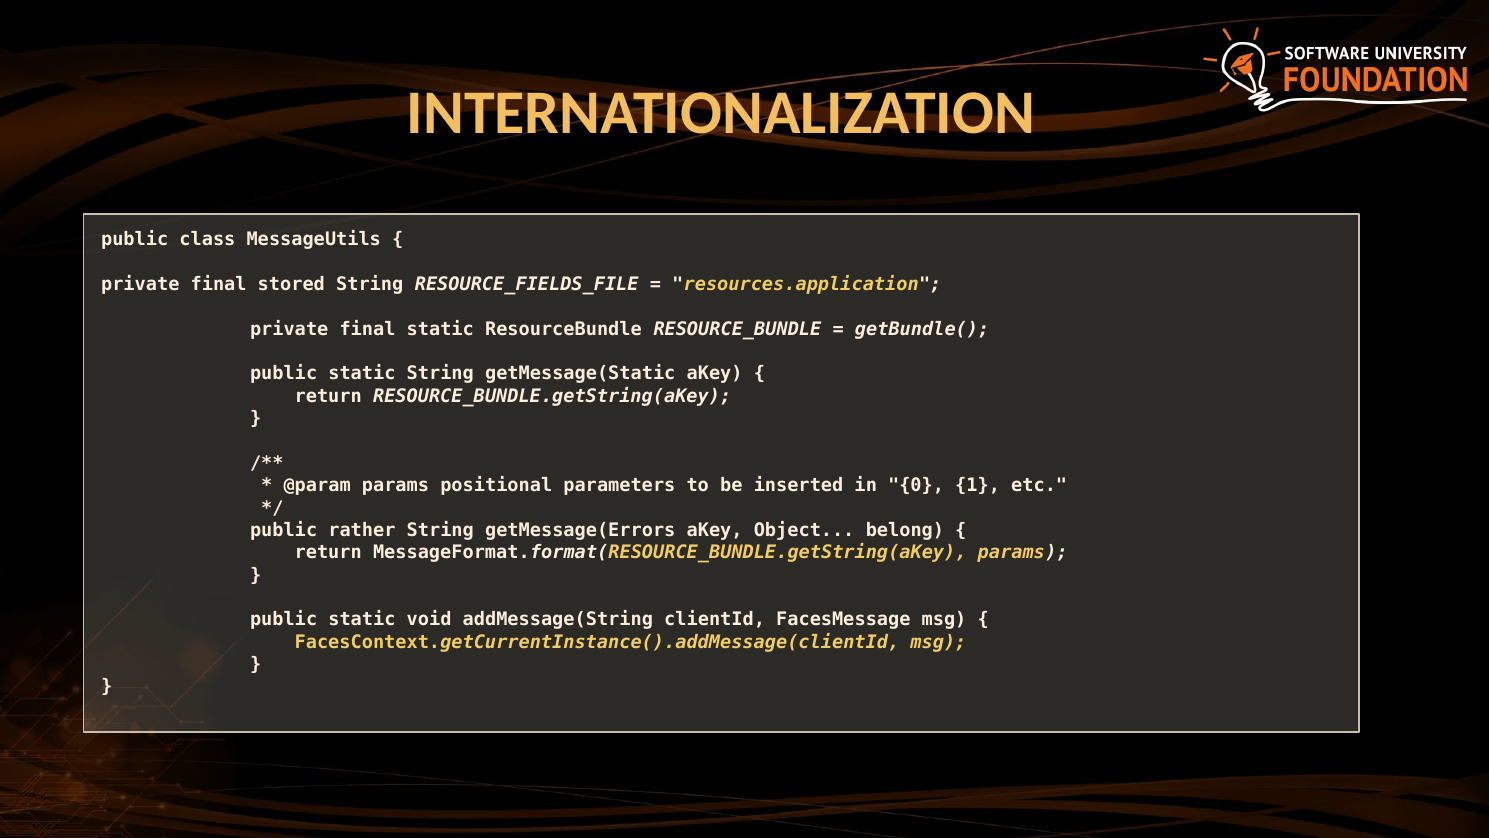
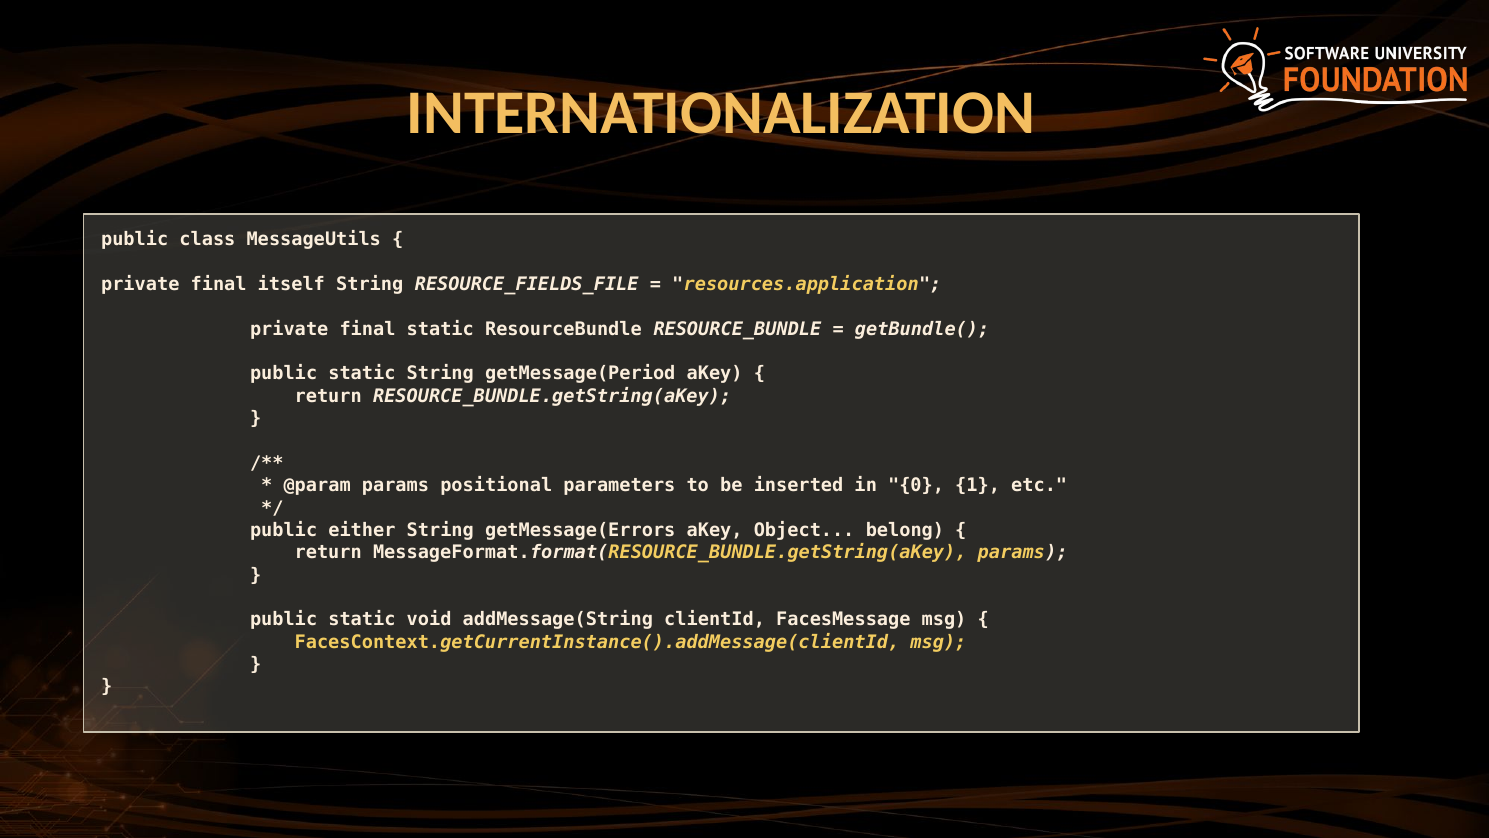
stored: stored -> itself
getMessage(Static: getMessage(Static -> getMessage(Period
rather: rather -> either
